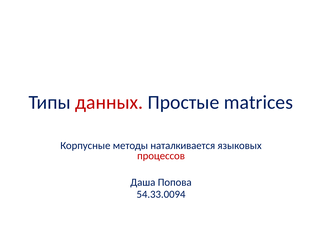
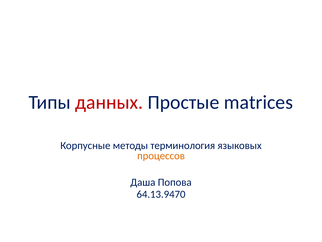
наталкивается: наталкивается -> терминология
процессов colour: red -> orange
54.33.0094: 54.33.0094 -> 64.13.9470
